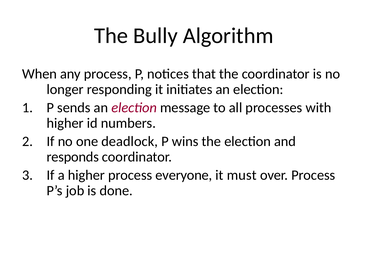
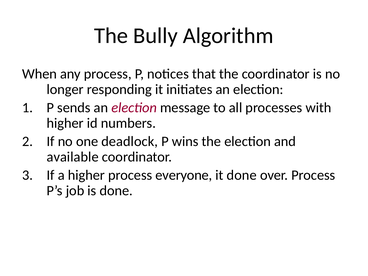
responds: responds -> available
it must: must -> done
